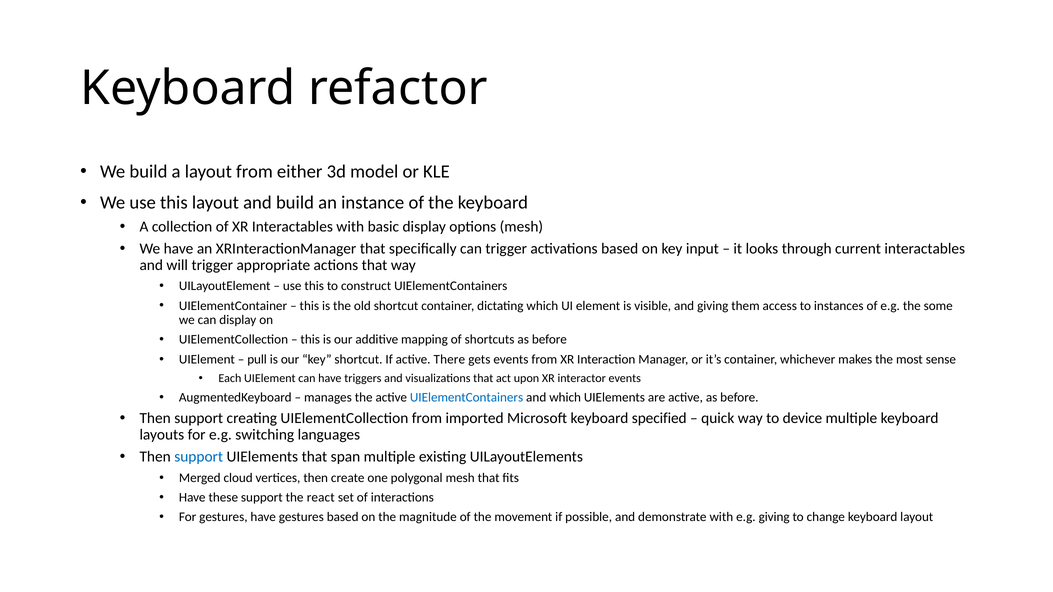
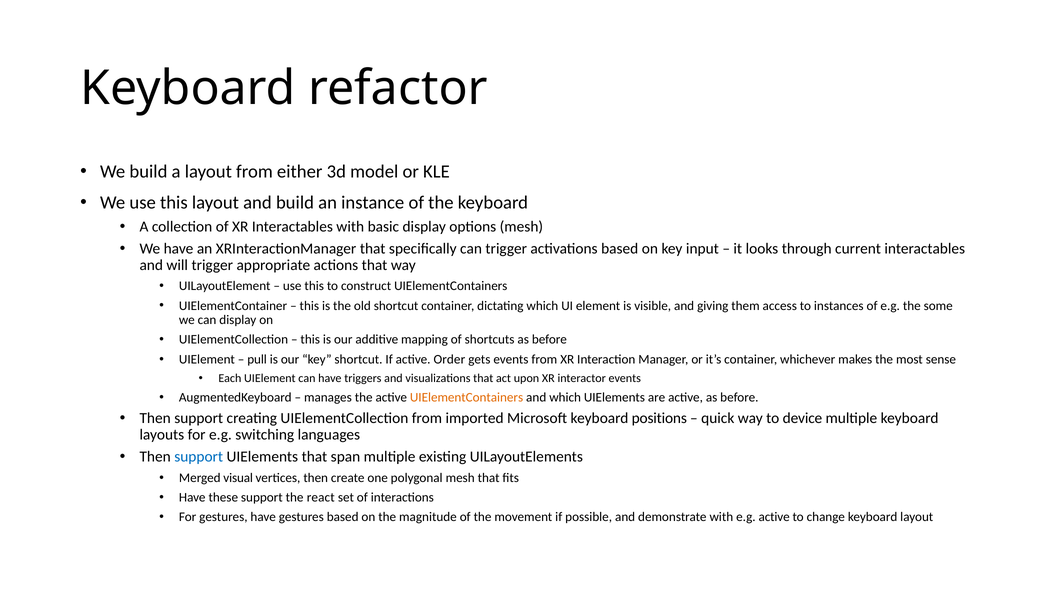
There: There -> Order
UIElementContainers at (467, 398) colour: blue -> orange
specified: specified -> positions
cloud: cloud -> visual
e.g giving: giving -> active
